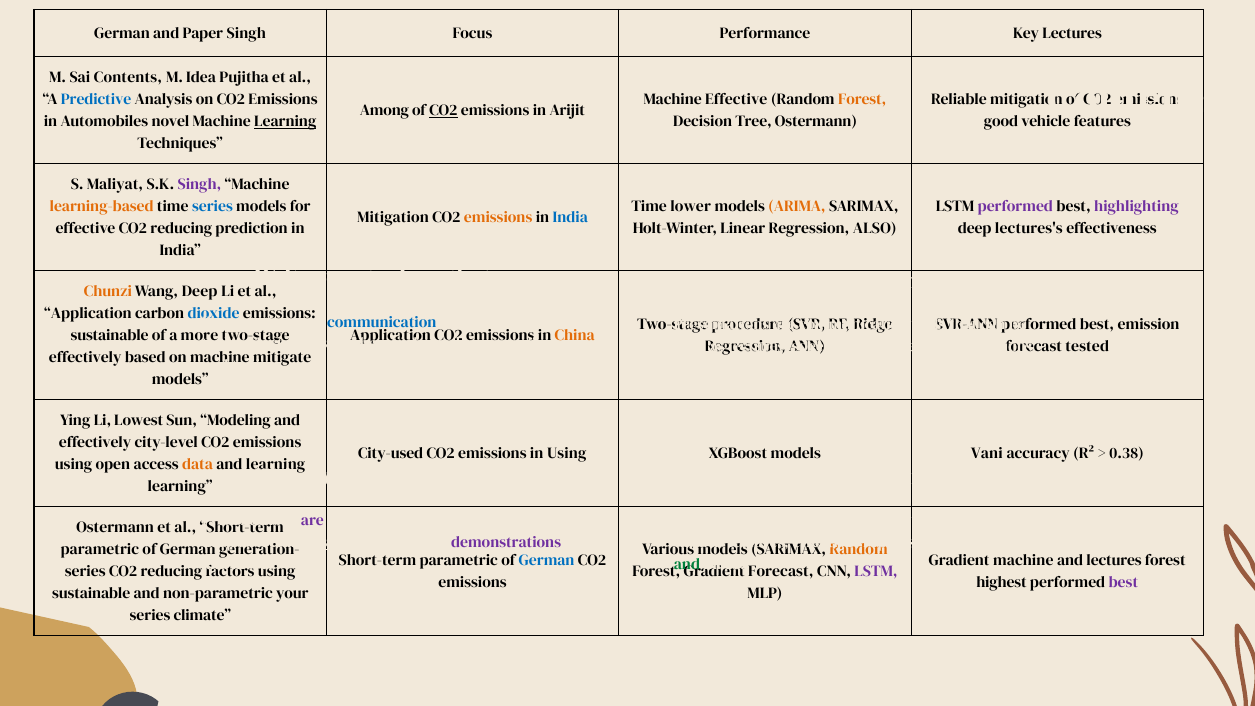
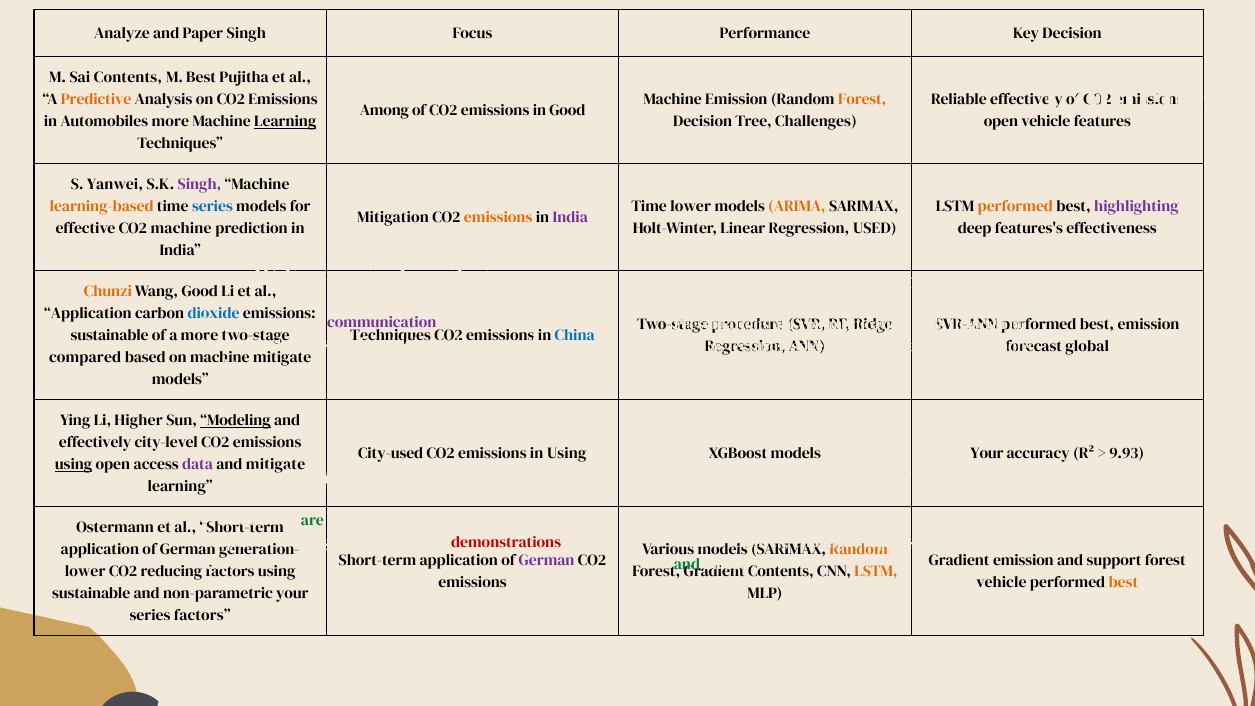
German at (122, 33): German -> Analyze
Key Lectures: Lectures -> Decision
M Idea: Idea -> Best
Predictive colour: blue -> orange
Machine Effective: Effective -> Emission
Reliable mitigation: mitigation -> effectively
CO2 at (443, 111) underline: present -> none
in Arijit: Arijit -> Good
Automobiles novel: novel -> more
Tree Ostermann: Ostermann -> Challenges
good at (1001, 122): good -> open
Maliyat: Maliyat -> Yanwei
performed at (1015, 207) colour: purple -> orange
India at (570, 218) colour: blue -> purple
effective CO2 reducing: reducing -> machine
Regression ALSO: ALSO -> USED
lectures's: lectures's -> features's
Wang Deep: Deep -> Good
communication at (382, 322) colour: blue -> purple
Application at (391, 336): Application -> Techniques
China colour: orange -> blue
tested: tested -> global
effectively at (85, 358): effectively -> compared
Lowest: Lowest -> Higher
Modeling underline: none -> present
models Vani: Vani -> Your
0.38: 0.38 -> 9.93
using at (74, 465) underline: none -> present
data colour: orange -> purple
and learning: learning -> mitigate
are at (312, 520) colour: purple -> green
demonstrations at (506, 542) colour: purple -> red
parametric at (100, 550): parametric -> application
parametric at (459, 560): parametric -> application
German at (547, 560) colour: blue -> purple
Gradient machine: machine -> emission
and lectures: lectures -> support
series at (85, 571): series -> lower
Forecast at (781, 571): Forecast -> Contents
LSTM at (876, 571) colour: purple -> orange
highest at (1001, 582): highest -> vehicle
best at (1123, 582) colour: purple -> orange
series climate: climate -> factors
